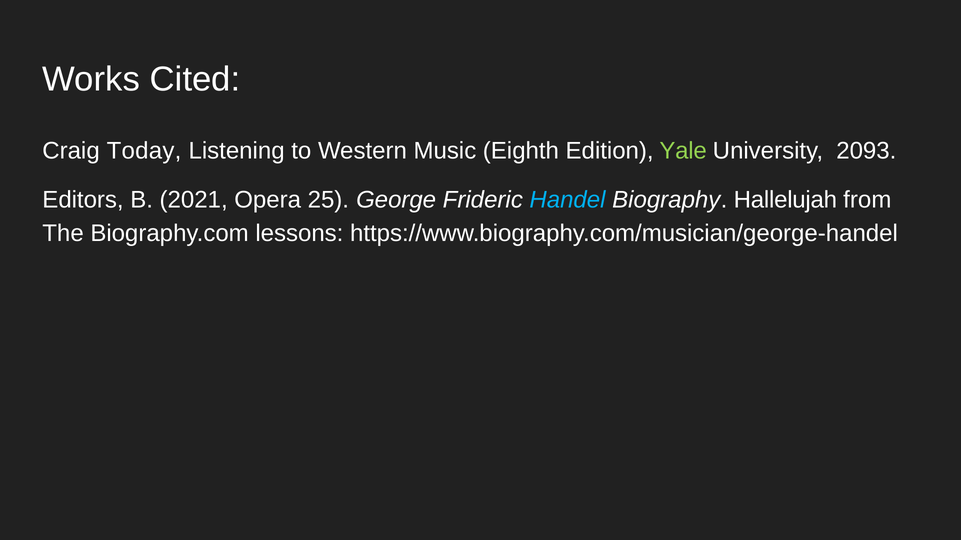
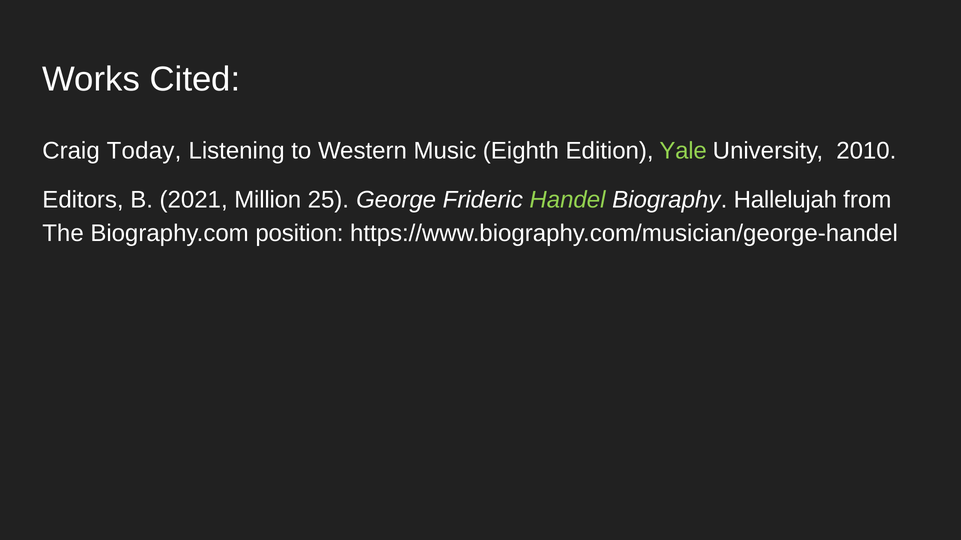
2093: 2093 -> 2010
Opera: Opera -> Million
Handel colour: light blue -> light green
lessons: lessons -> position
